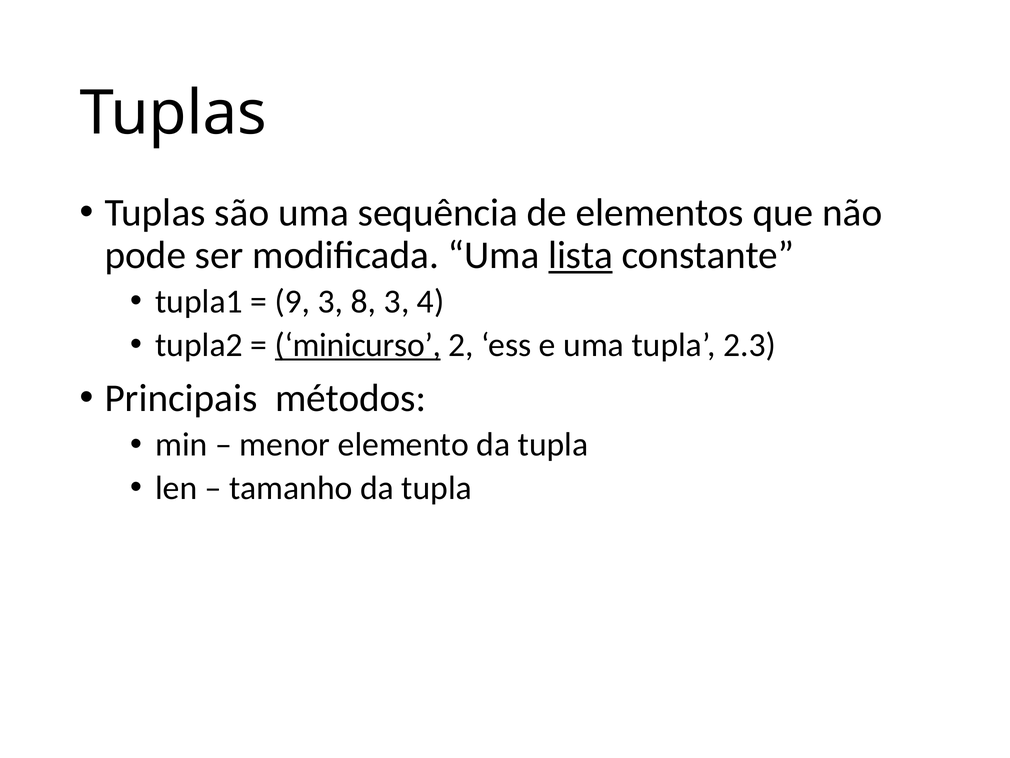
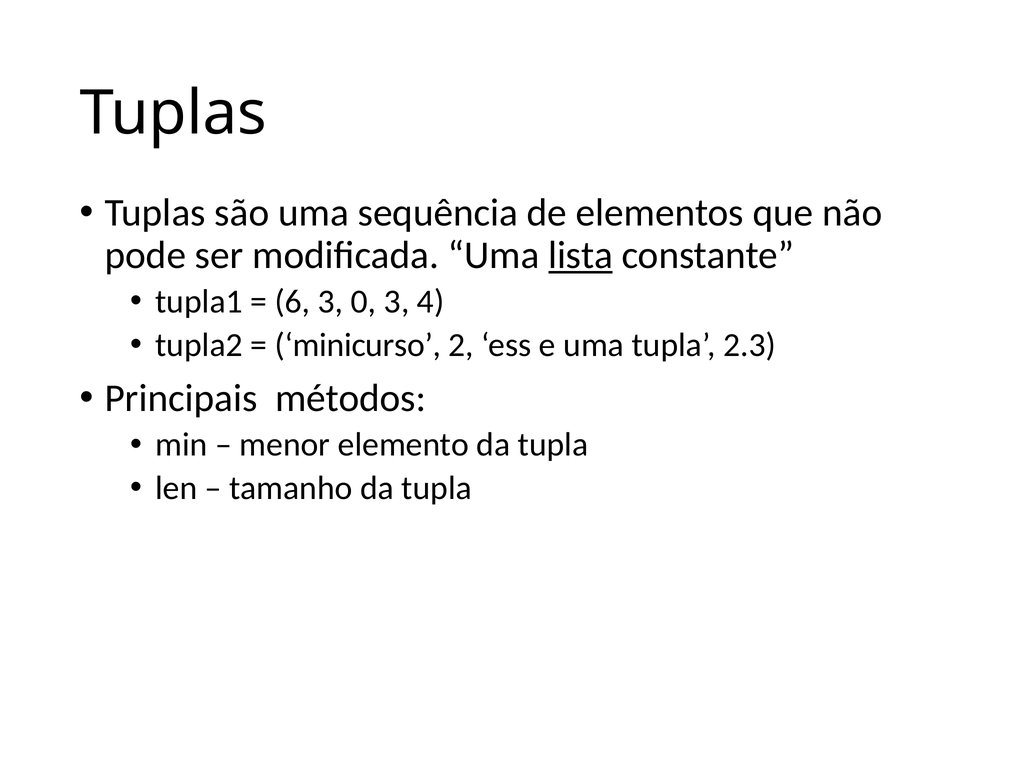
9: 9 -> 6
8: 8 -> 0
minicurso underline: present -> none
